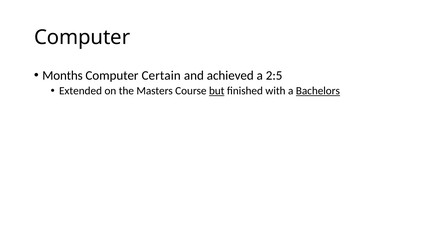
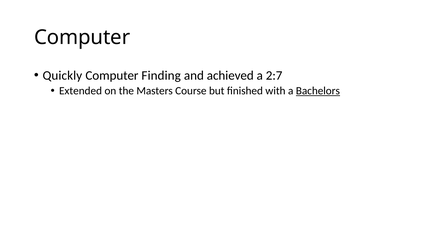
Months: Months -> Quickly
Certain: Certain -> Finding
2:5: 2:5 -> 2:7
but underline: present -> none
